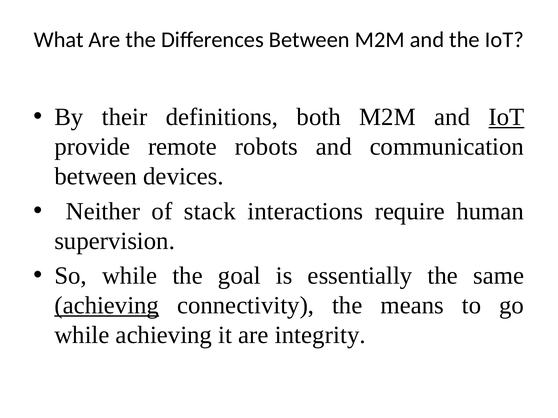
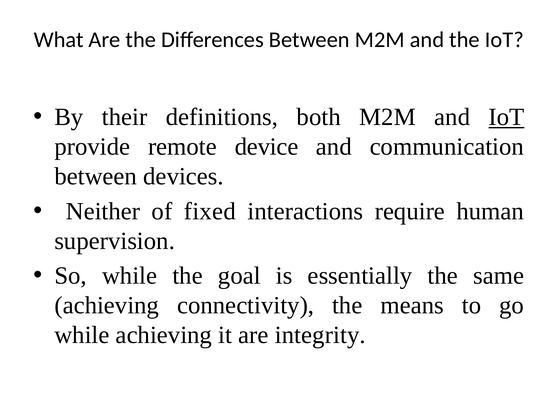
robots: robots -> device
stack: stack -> fixed
achieving at (107, 306) underline: present -> none
